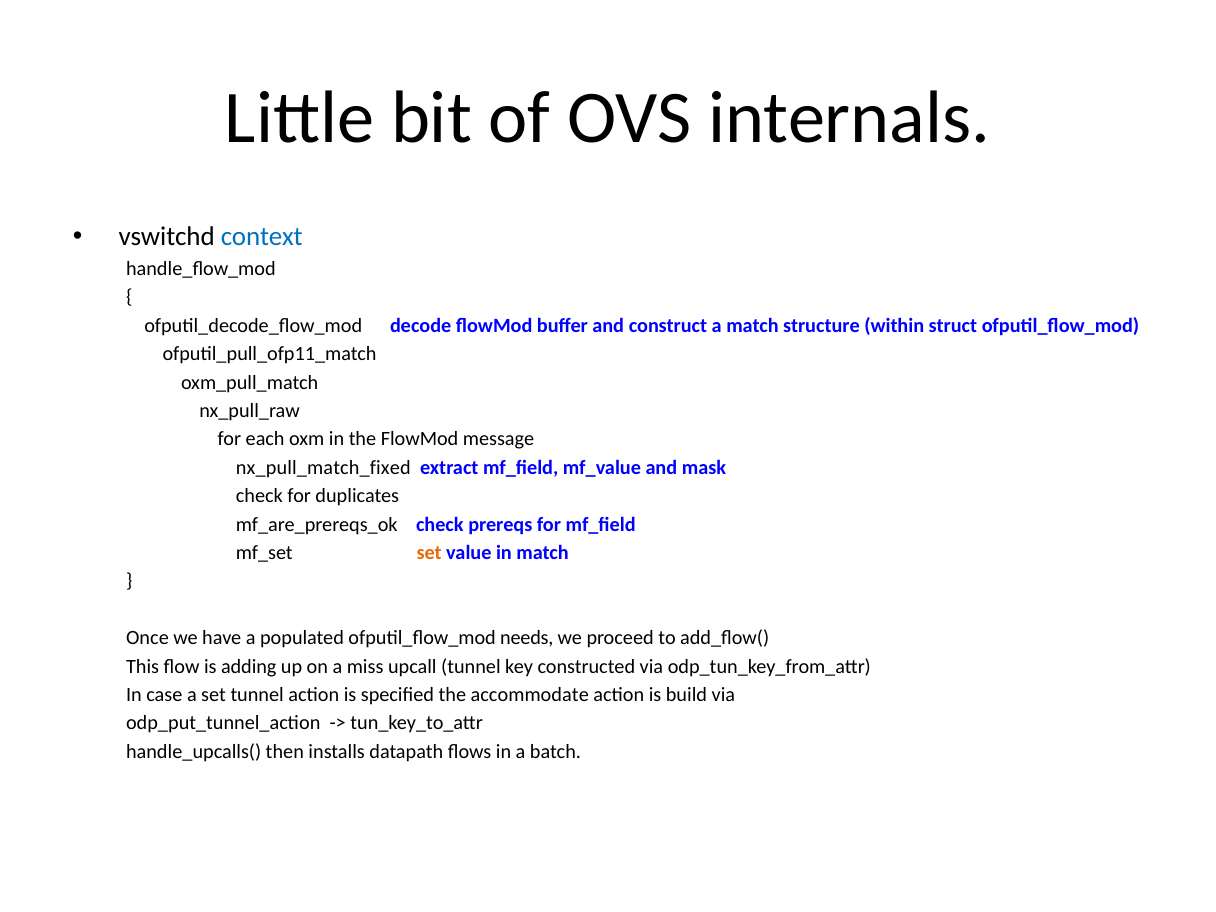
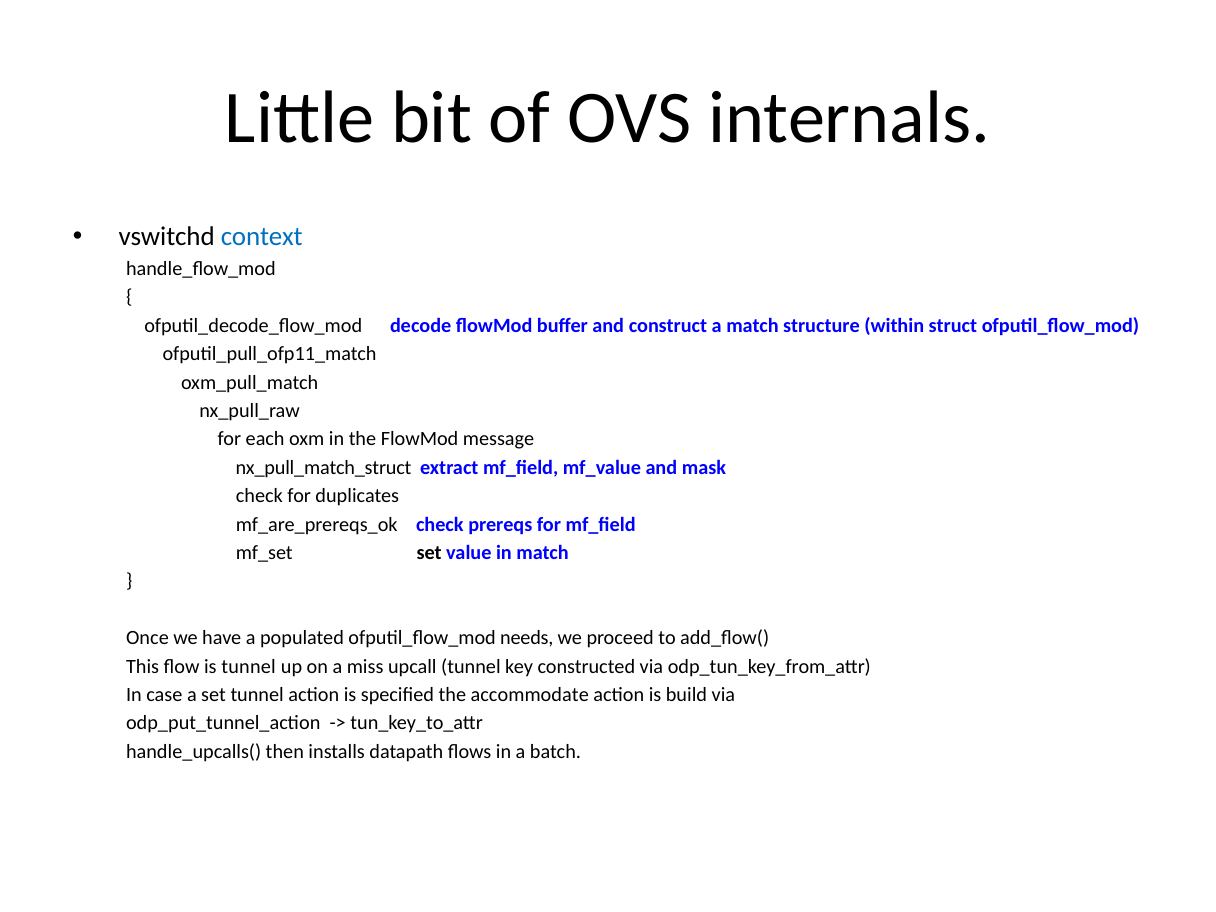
nx_pull_match_fixed: nx_pull_match_fixed -> nx_pull_match_struct
set at (429, 553) colour: orange -> black
is adding: adding -> tunnel
